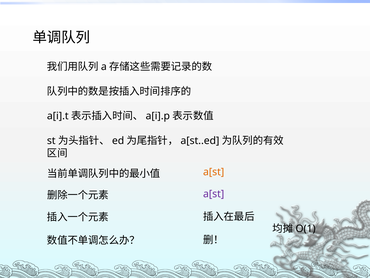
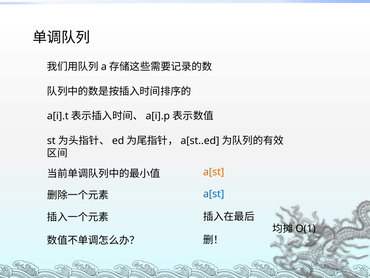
a[st at (214, 194) colour: purple -> blue
